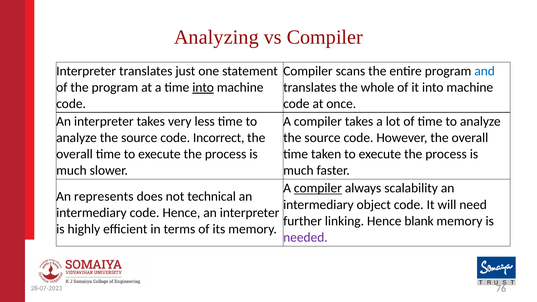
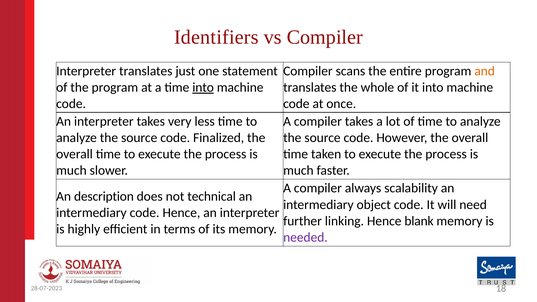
Analyzing: Analyzing -> Identifiers
and colour: blue -> orange
Incorrect: Incorrect -> Finalized
compiler at (318, 188) underline: present -> none
represents: represents -> description
76: 76 -> 18
